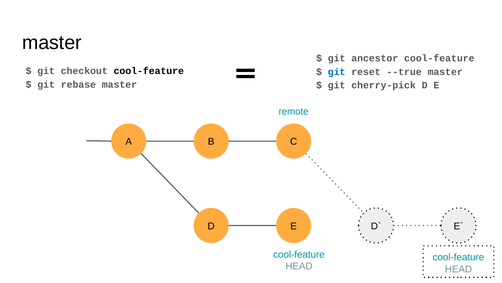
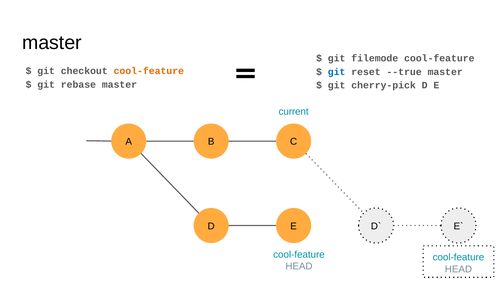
ancestor: ancestor -> filemode
cool-feature at (149, 71) colour: black -> orange
remote: remote -> current
